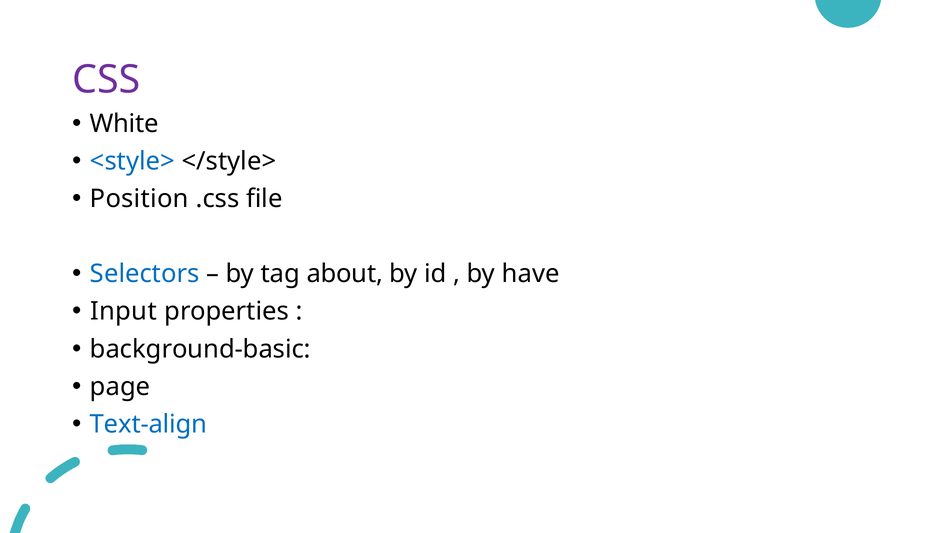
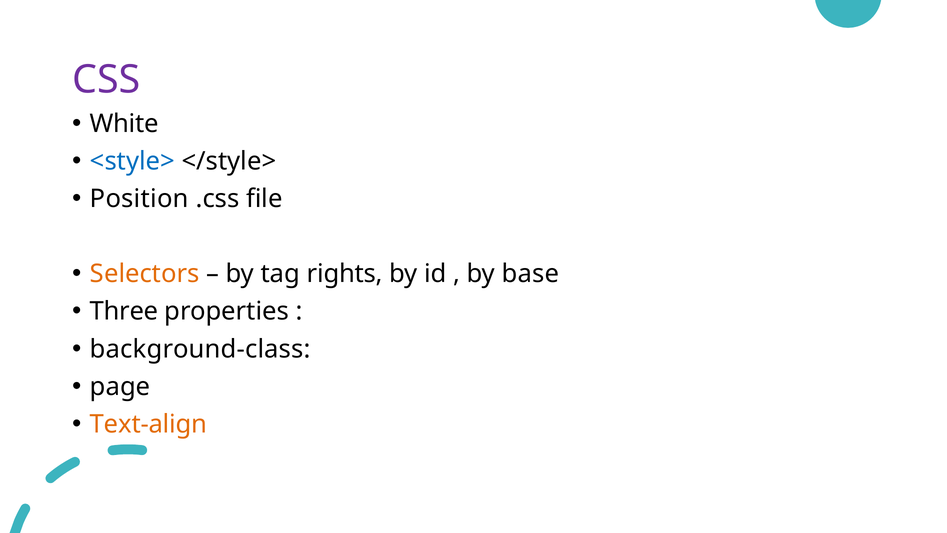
Selectors colour: blue -> orange
about: about -> rights
have: have -> base
Input: Input -> Three
background-basic: background-basic -> background-class
Text-align colour: blue -> orange
